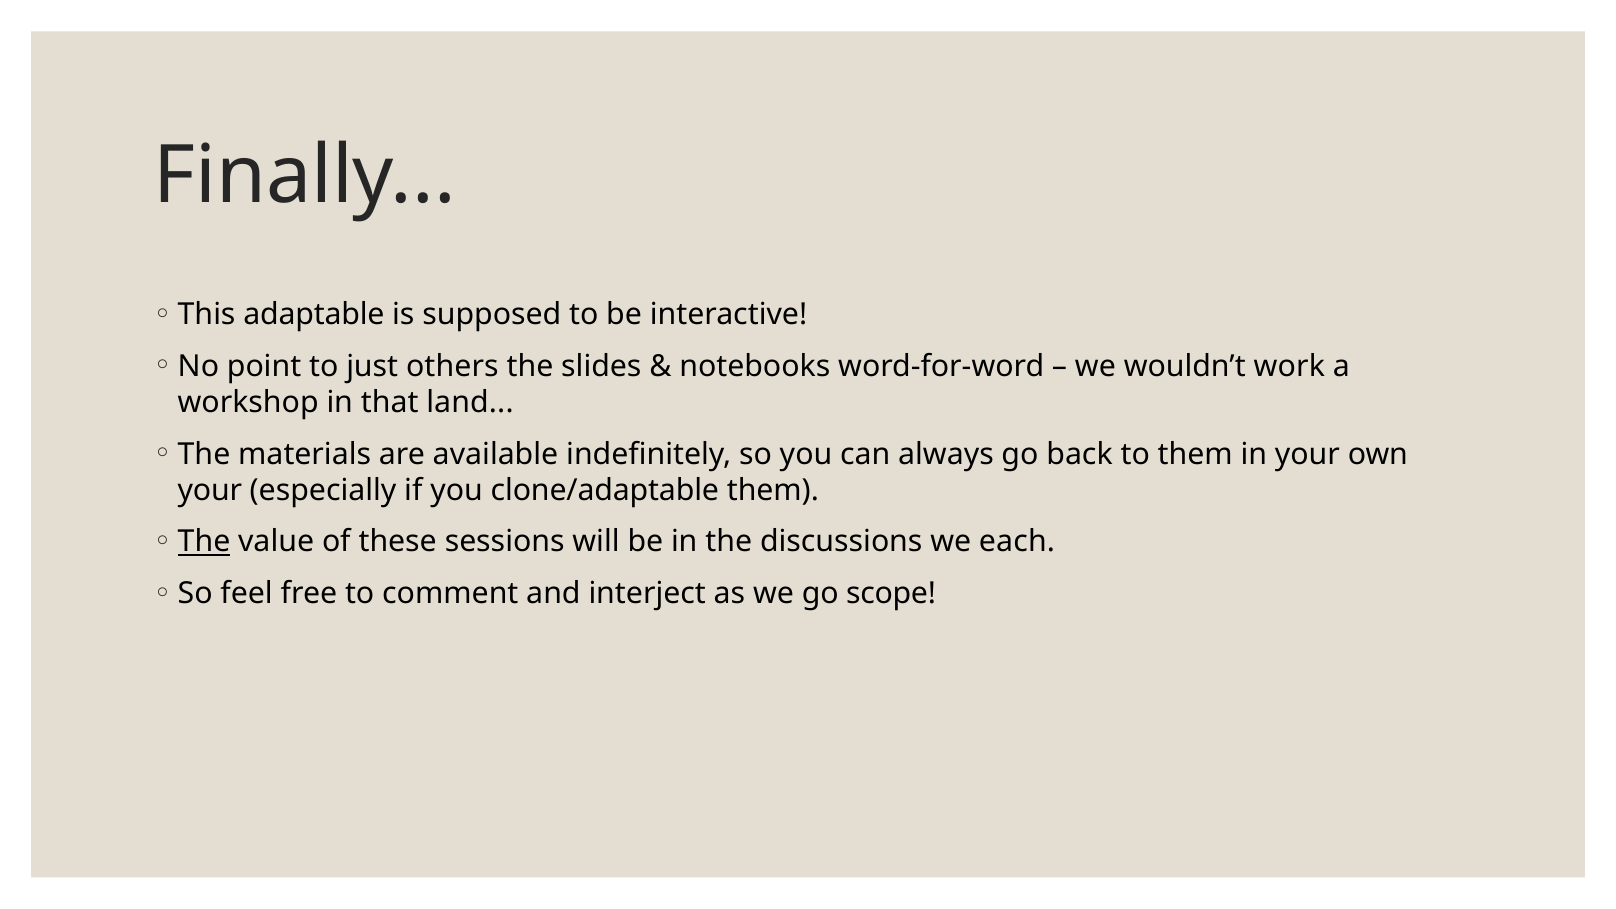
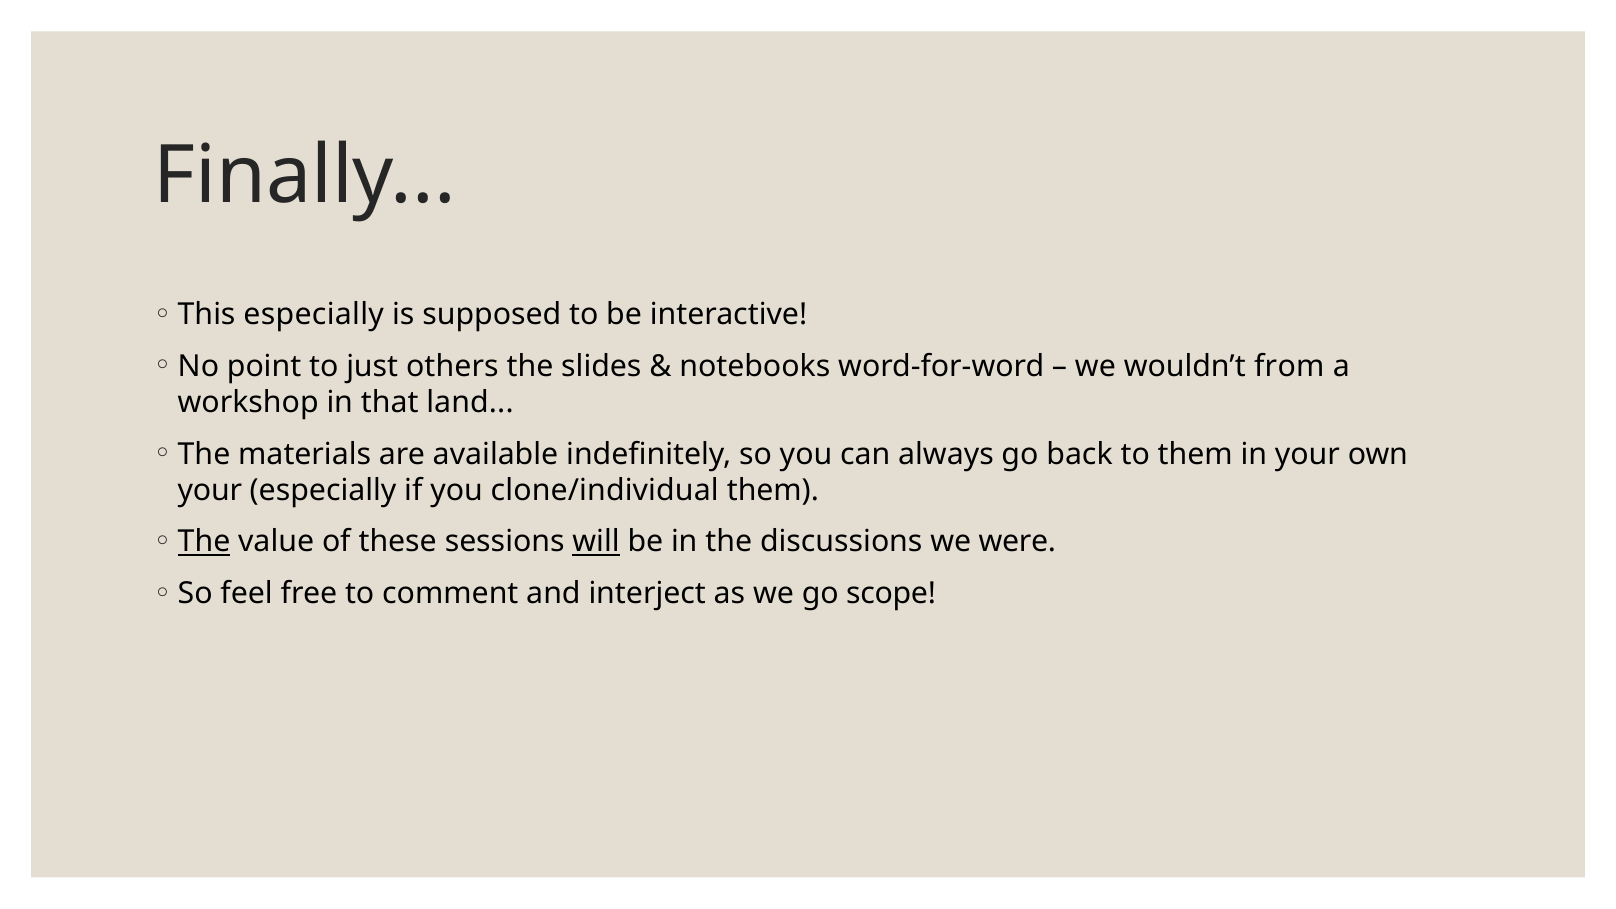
This adaptable: adaptable -> especially
work: work -> from
clone/adaptable: clone/adaptable -> clone/individual
will underline: none -> present
each: each -> were
